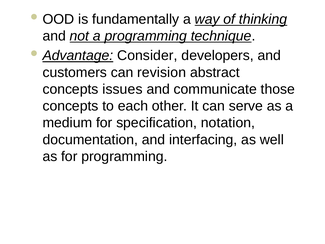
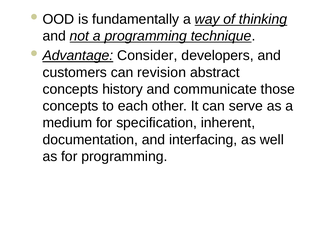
issues: issues -> history
notation: notation -> inherent
